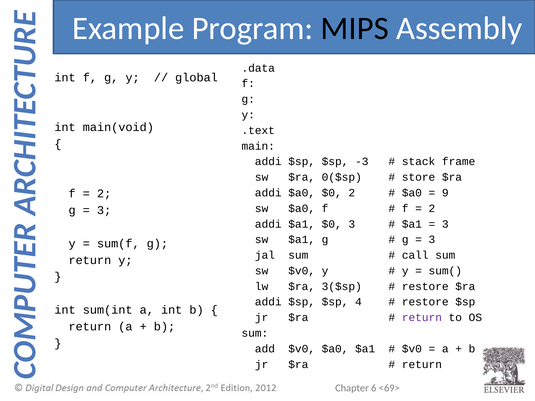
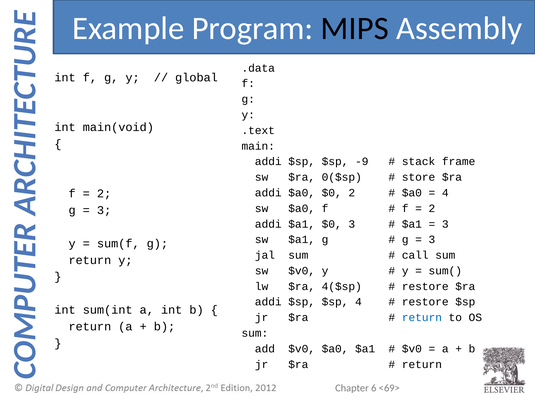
-3: -3 -> -9
9 at (445, 193): 9 -> 4
3($sp: 3($sp -> 4($sp
return at (422, 318) colour: purple -> blue
